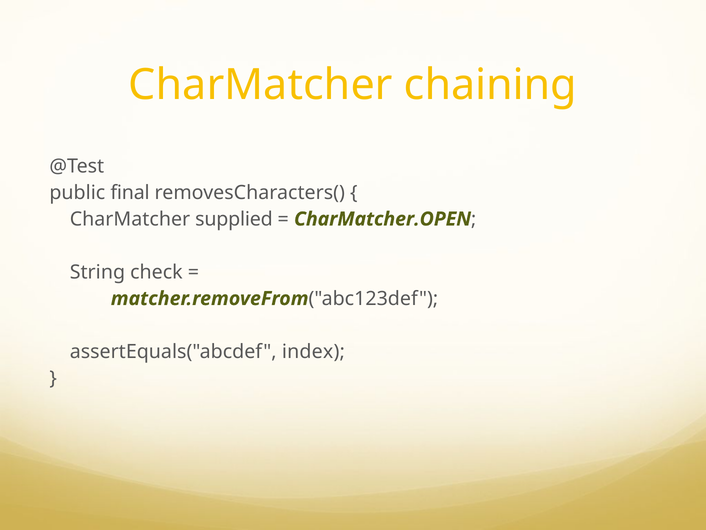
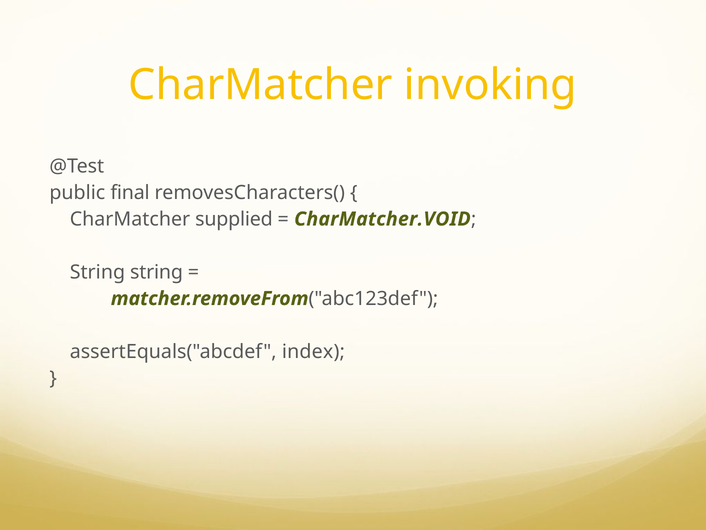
chaining: chaining -> invoking
CharMatcher.OPEN: CharMatcher.OPEN -> CharMatcher.VOID
String check: check -> string
